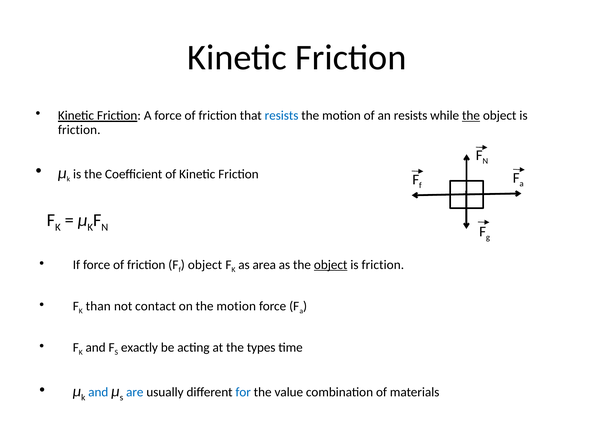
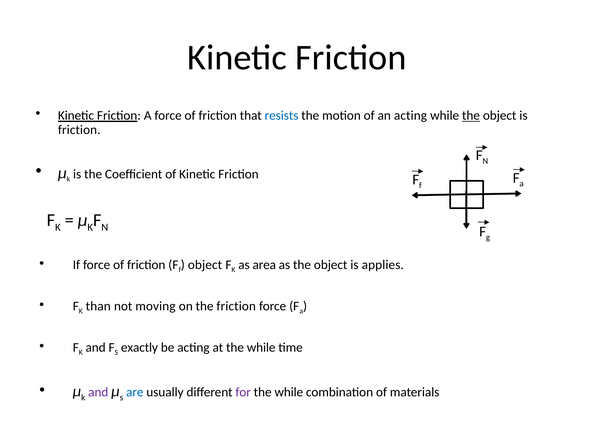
an resists: resists -> acting
object at (331, 265) underline: present -> none
friction at (383, 265): friction -> applies
contact: contact -> moving
on the motion: motion -> friction
at the types: types -> while
and at (98, 393) colour: blue -> purple
for colour: blue -> purple
value at (289, 393): value -> while
